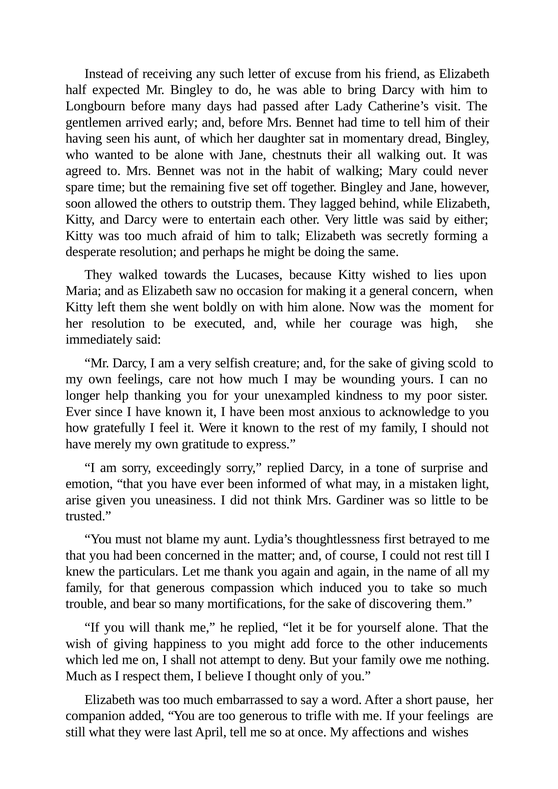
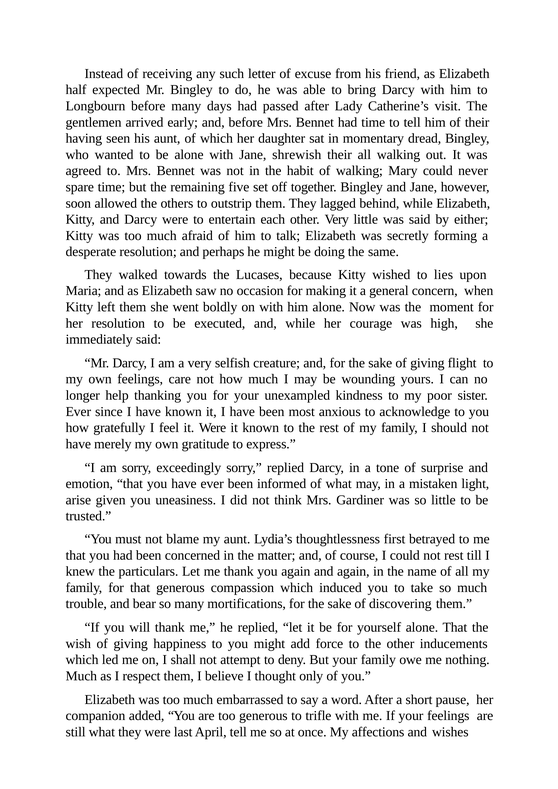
chestnuts: chestnuts -> shrewish
scold: scold -> flight
